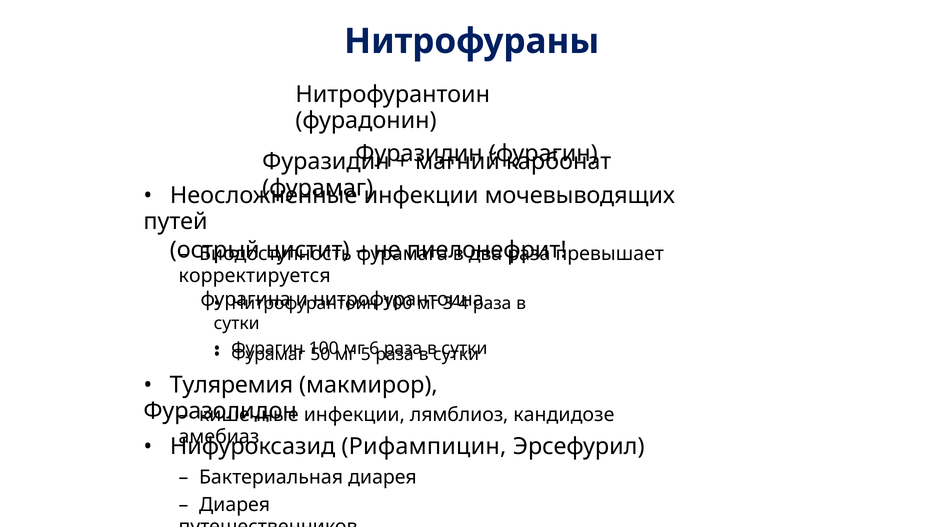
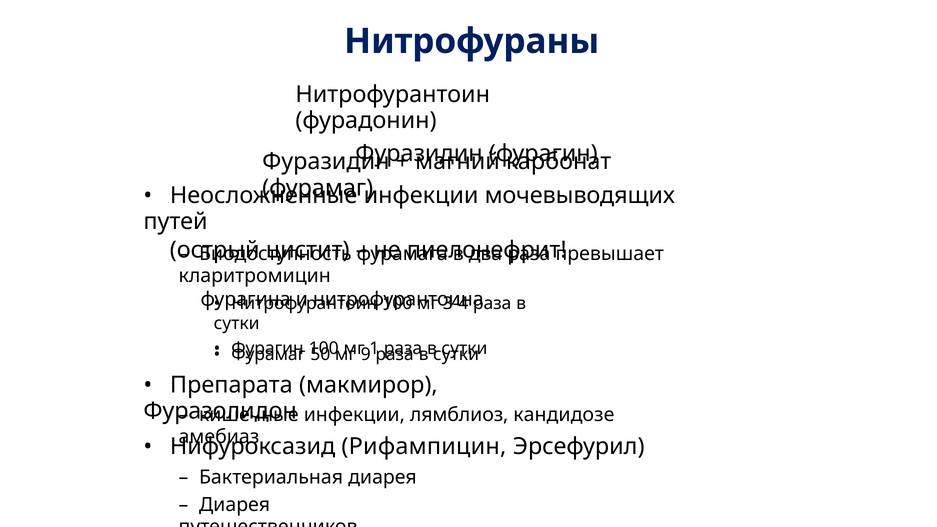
корректируется: корректируется -> кларитромицин
6: 6 -> 1
5: 5 -> 9
Туляремия: Туляремия -> Препарата
